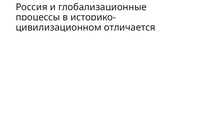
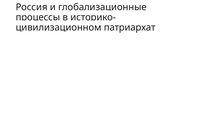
отличается: отличается -> патриархат
